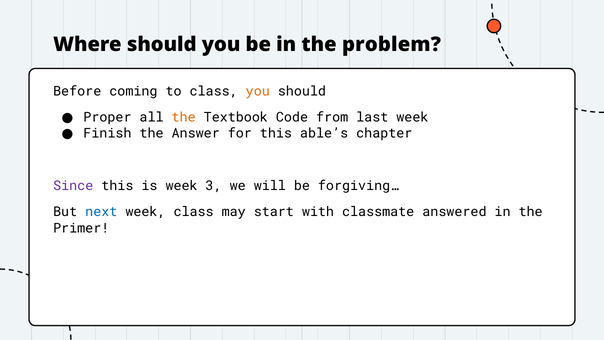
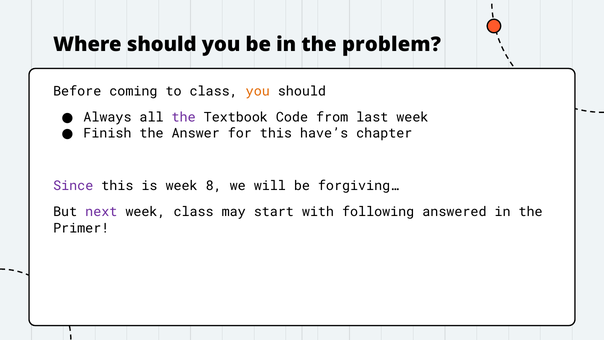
Proper: Proper -> Always
the at (184, 117) colour: orange -> purple
able’s: able’s -> have’s
3: 3 -> 8
next colour: blue -> purple
classmate: classmate -> following
